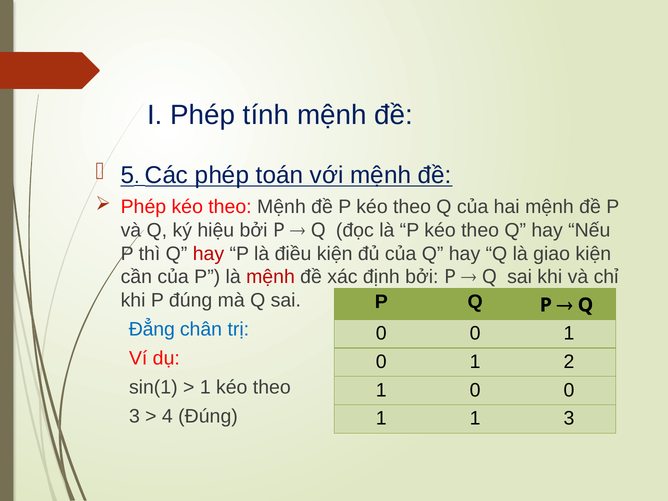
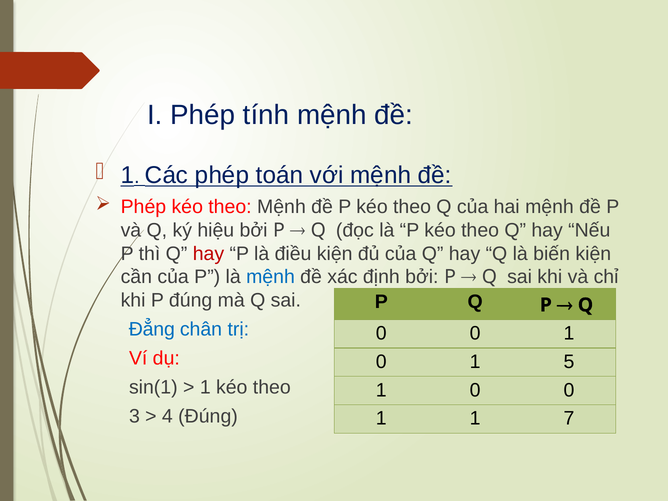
5 at (127, 175): 5 -> 1
giao: giao -> biến
mệnh at (271, 277) colour: red -> blue
2: 2 -> 5
1 3: 3 -> 7
